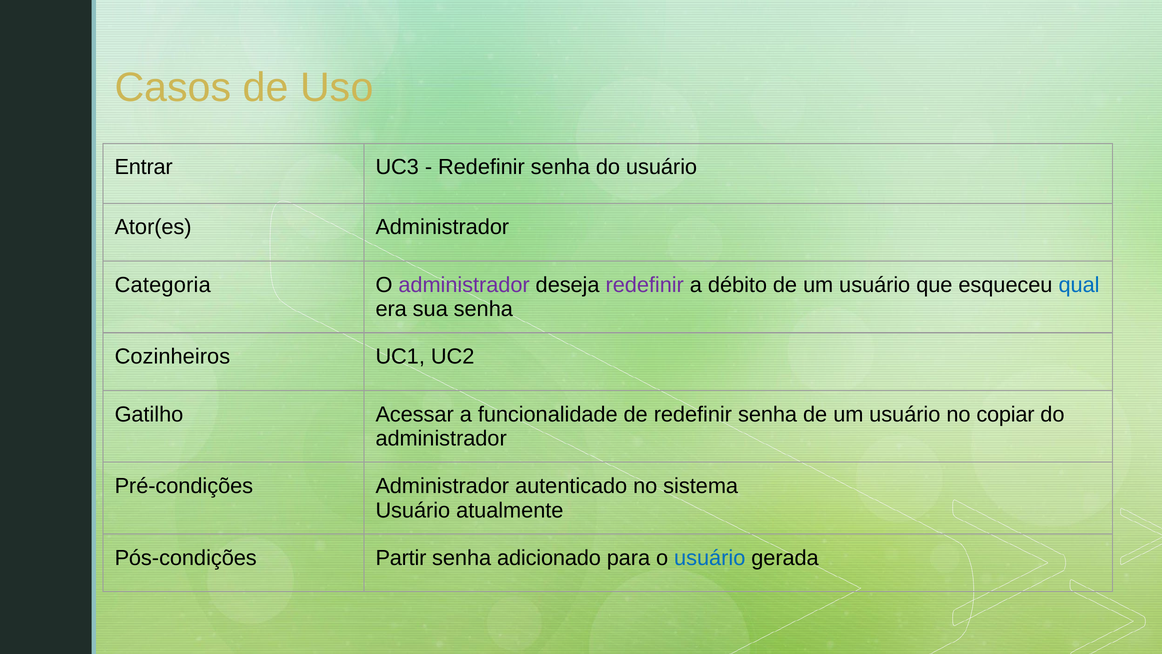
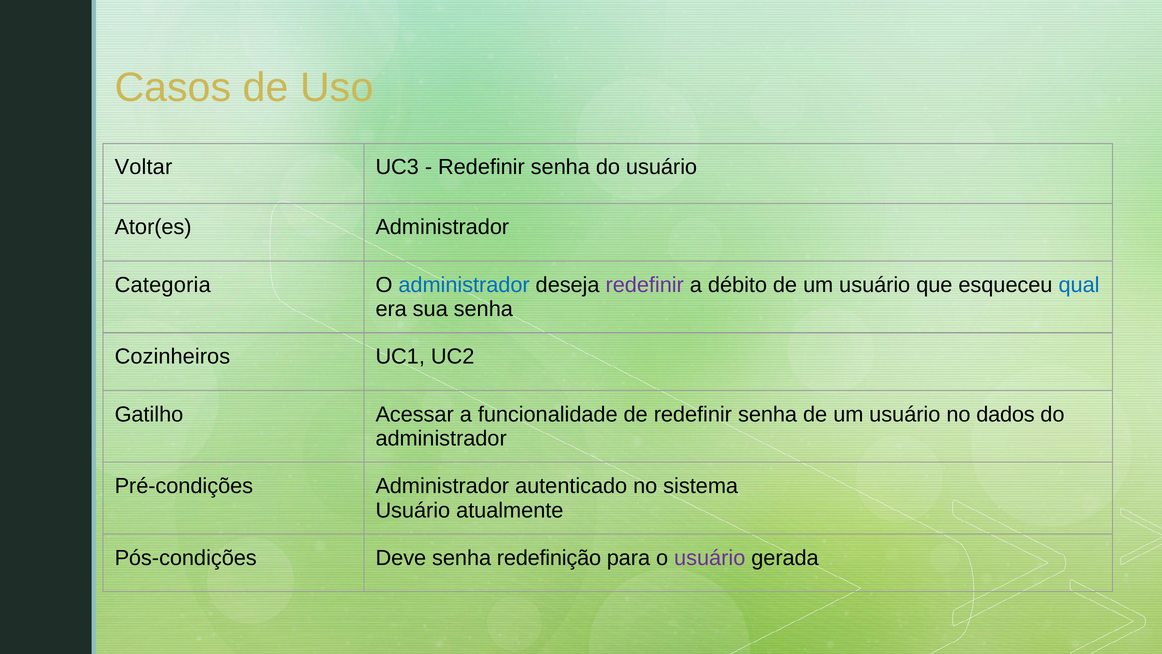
Entrar: Entrar -> Voltar
administrador at (464, 285) colour: purple -> blue
copiar: copiar -> dados
Partir: Partir -> Deve
adicionado: adicionado -> redefinição
usuário at (710, 558) colour: blue -> purple
